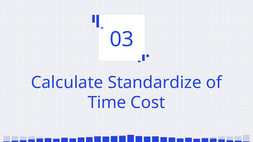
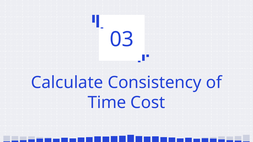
Standardize: Standardize -> Consistency
